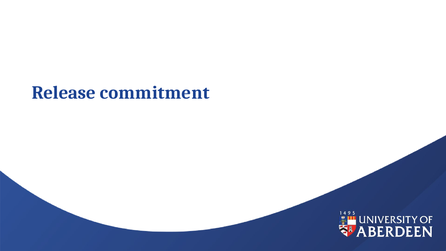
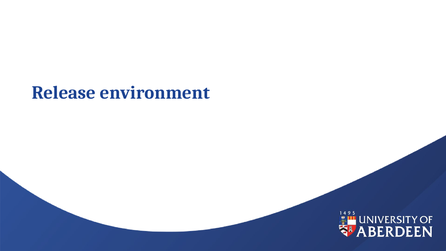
commitment: commitment -> environment
